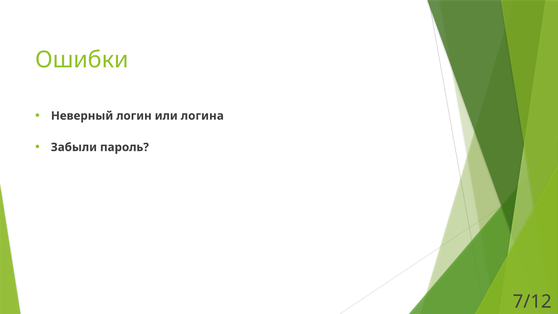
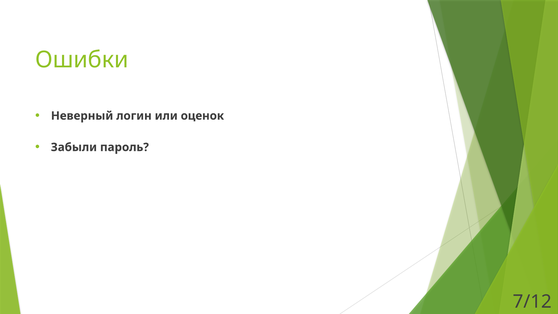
логина: логина -> оценок
